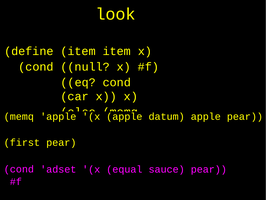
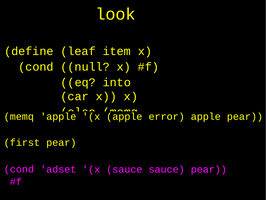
define item: item -> leaf
eq cond: cond -> into
datum: datum -> error
x equal: equal -> sauce
